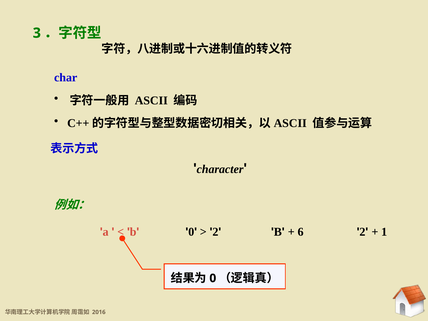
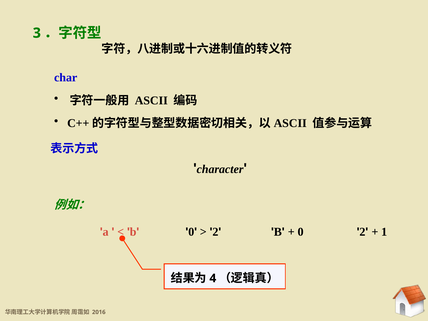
6 at (301, 232): 6 -> 0
0 at (213, 278): 0 -> 4
